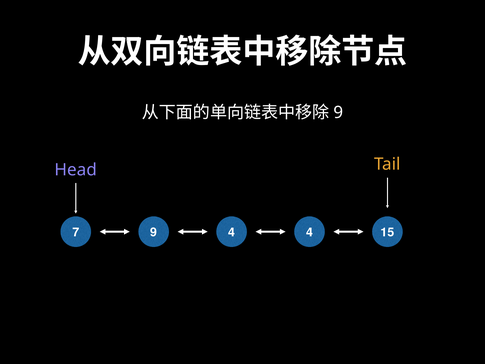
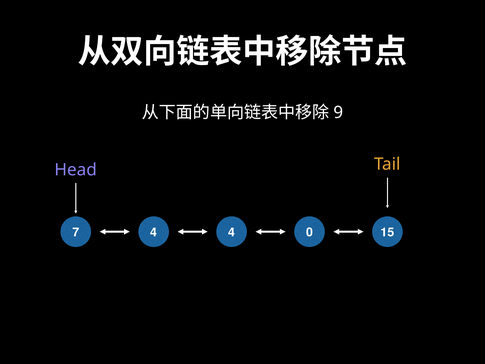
7 9: 9 -> 4
4 4: 4 -> 0
